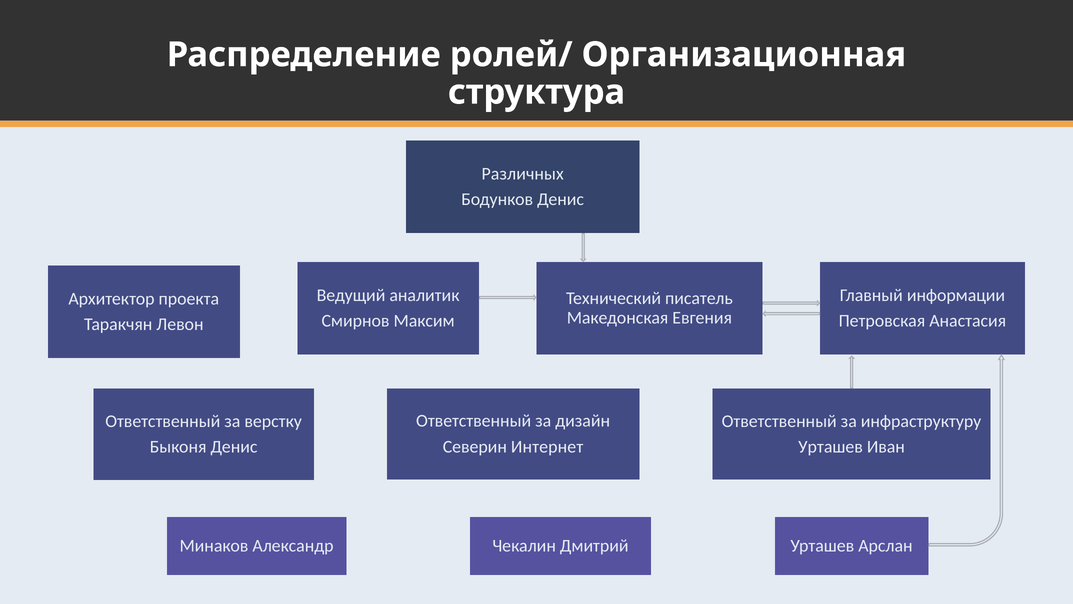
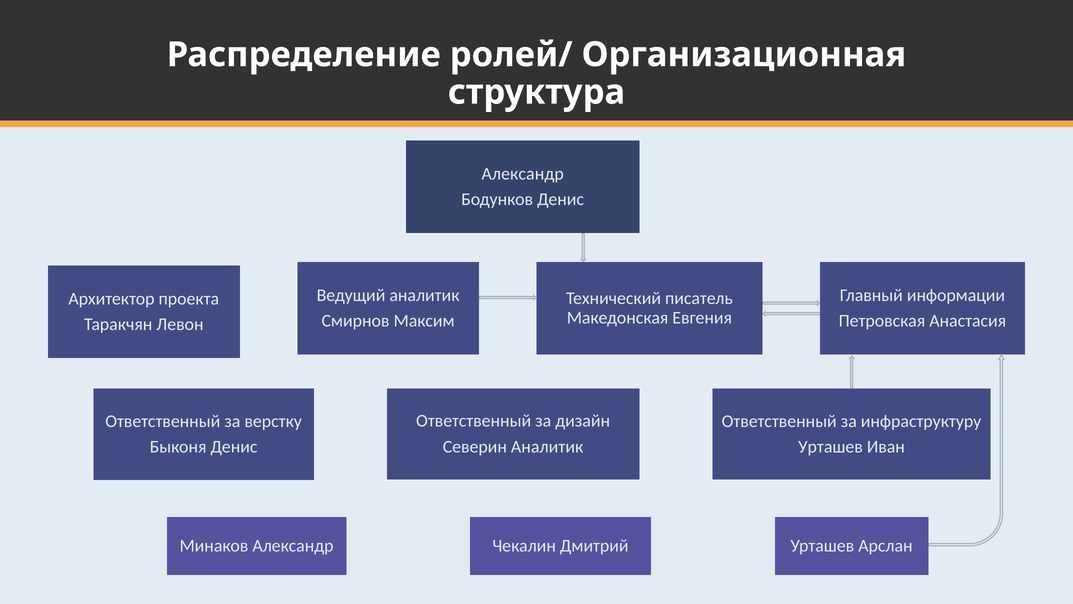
Различных at (523, 174): Различных -> Александр
Северин Интернет: Интернет -> Аналитик
